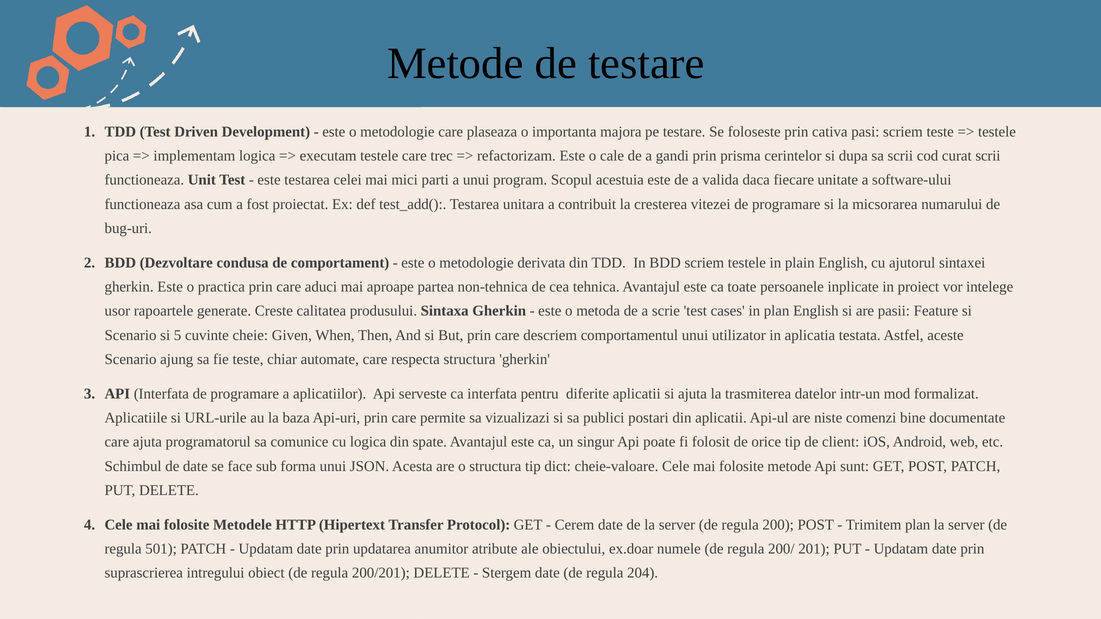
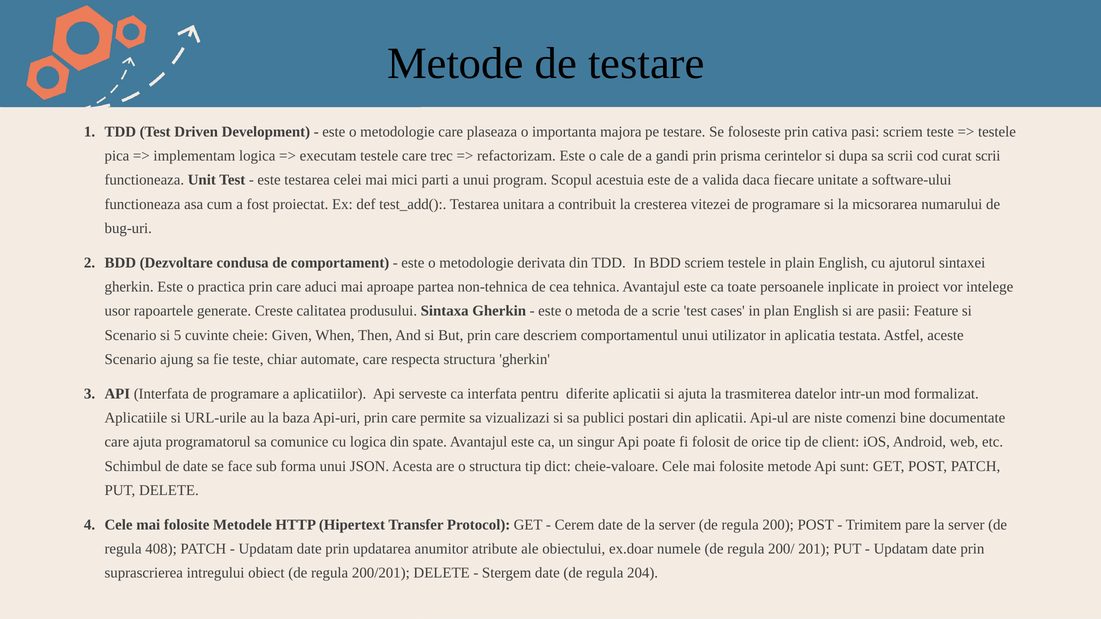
Trimitem plan: plan -> pare
501: 501 -> 408
